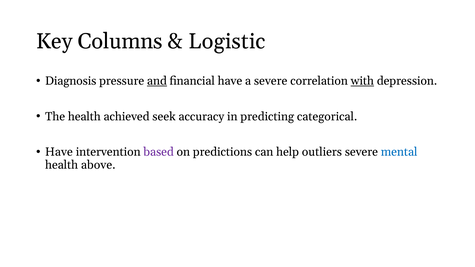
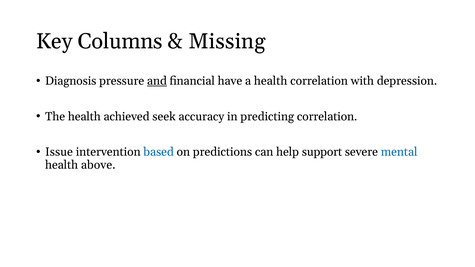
Logistic: Logistic -> Missing
a severe: severe -> health
with underline: present -> none
predicting categorical: categorical -> correlation
Have at (59, 152): Have -> Issue
based colour: purple -> blue
outliers: outliers -> support
